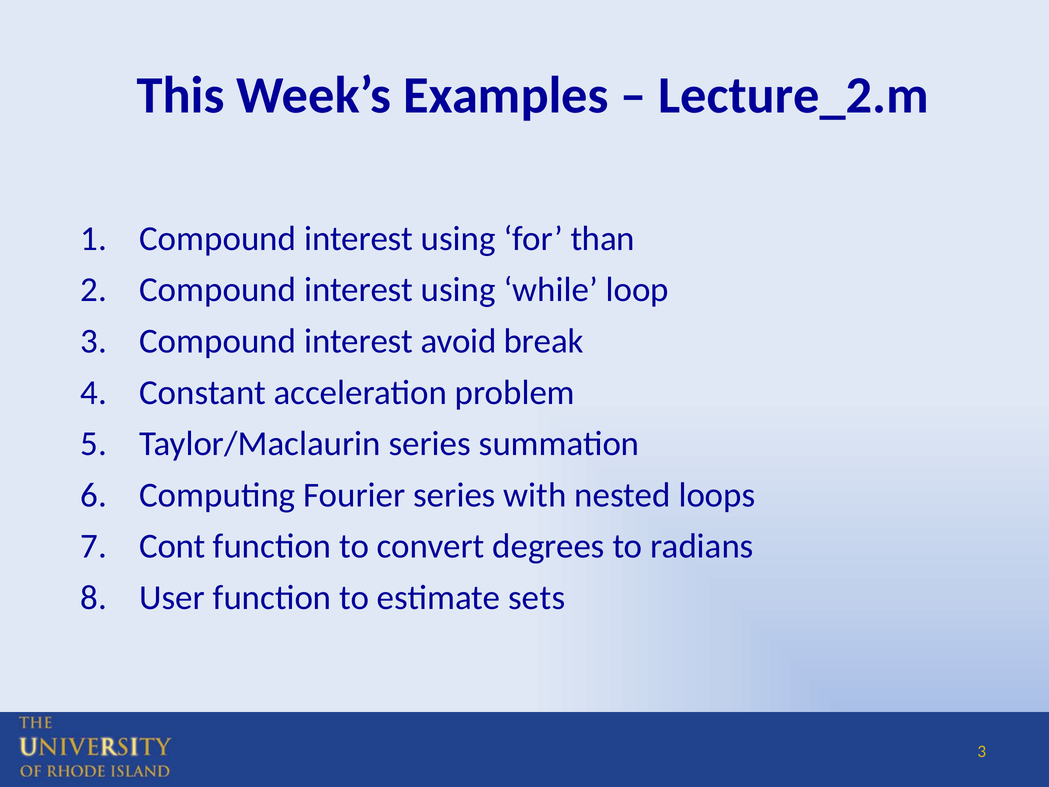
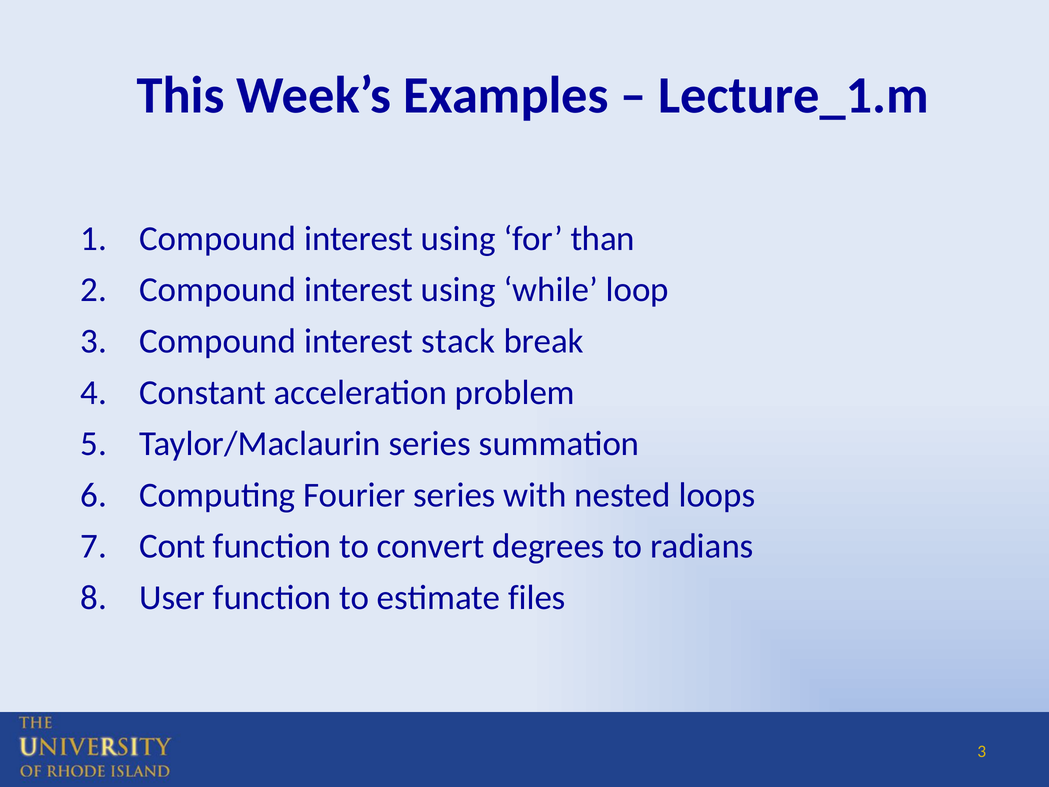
Lecture_2.m: Lecture_2.m -> Lecture_1.m
avoid: avoid -> stack
sets: sets -> files
